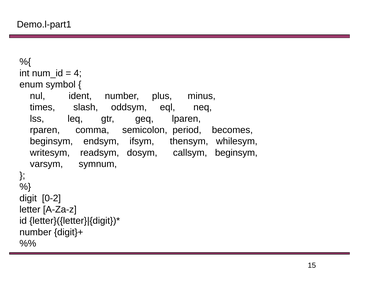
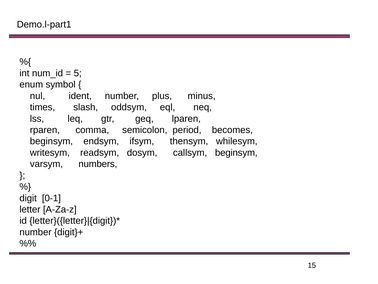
4: 4 -> 5
symnum: symnum -> numbers
0-2: 0-2 -> 0-1
